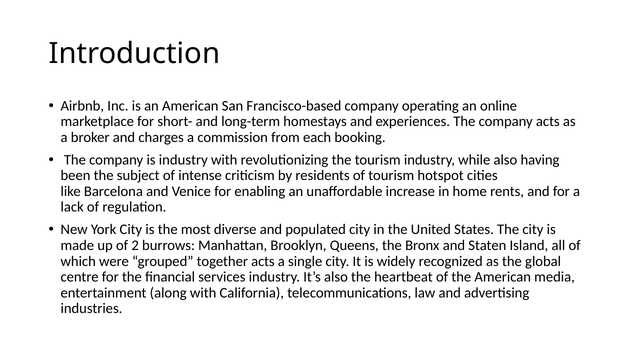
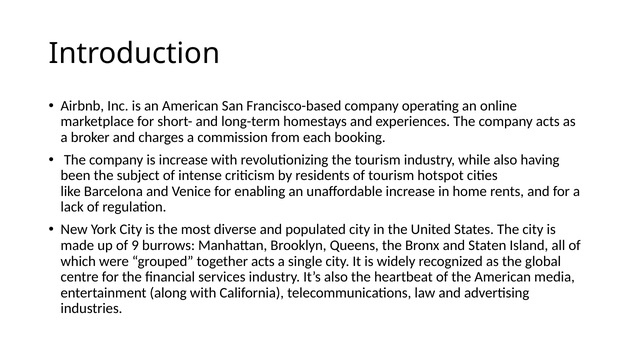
is industry: industry -> increase
2: 2 -> 9
